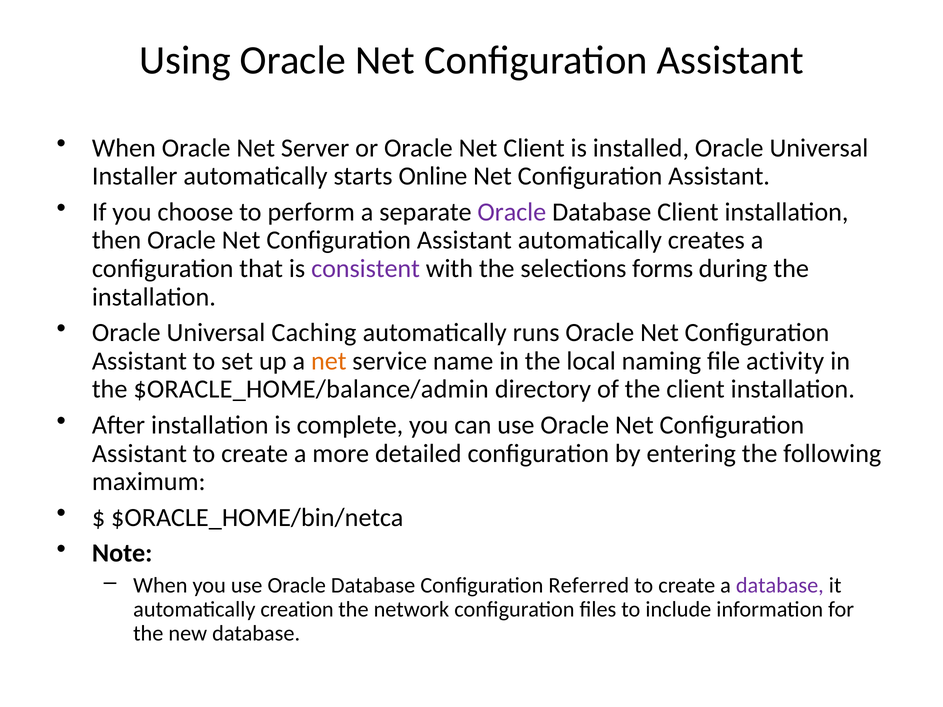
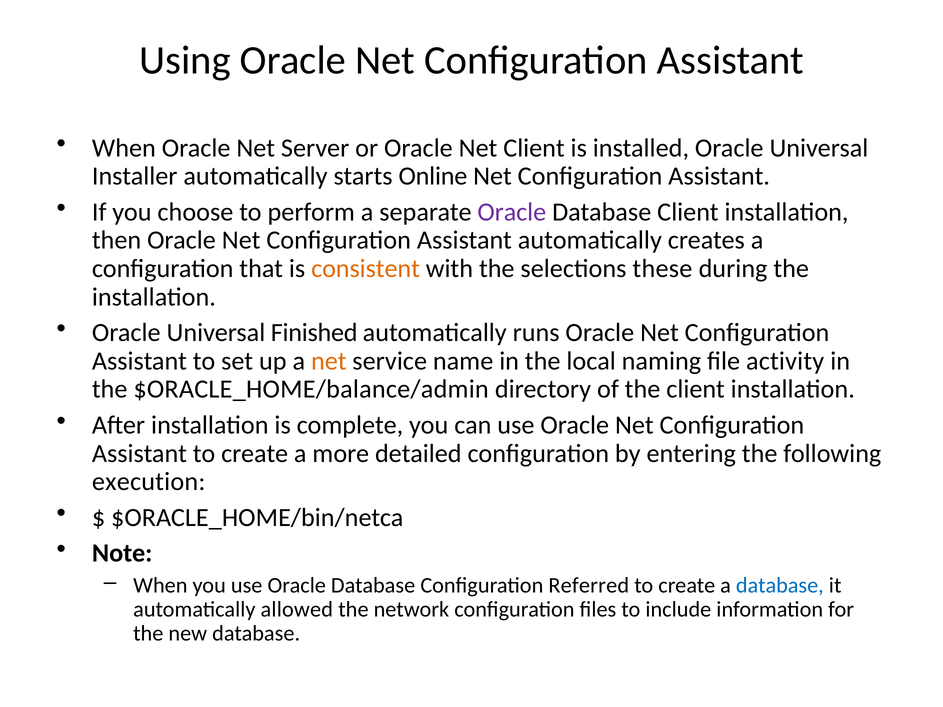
consistent colour: purple -> orange
forms: forms -> these
Caching: Caching -> Finished
maximum: maximum -> execution
database at (780, 586) colour: purple -> blue
creation: creation -> allowed
